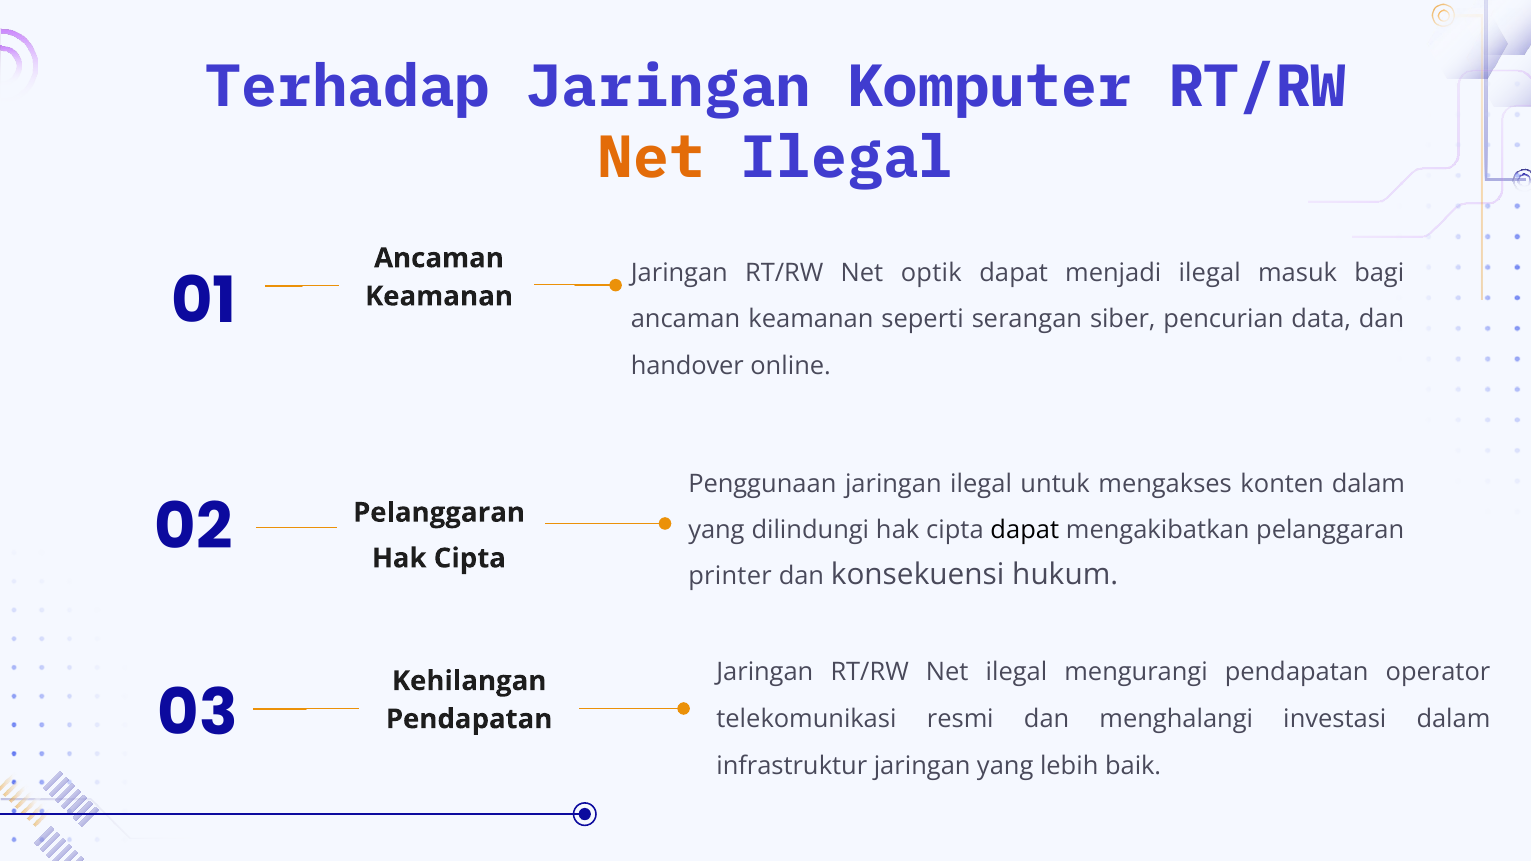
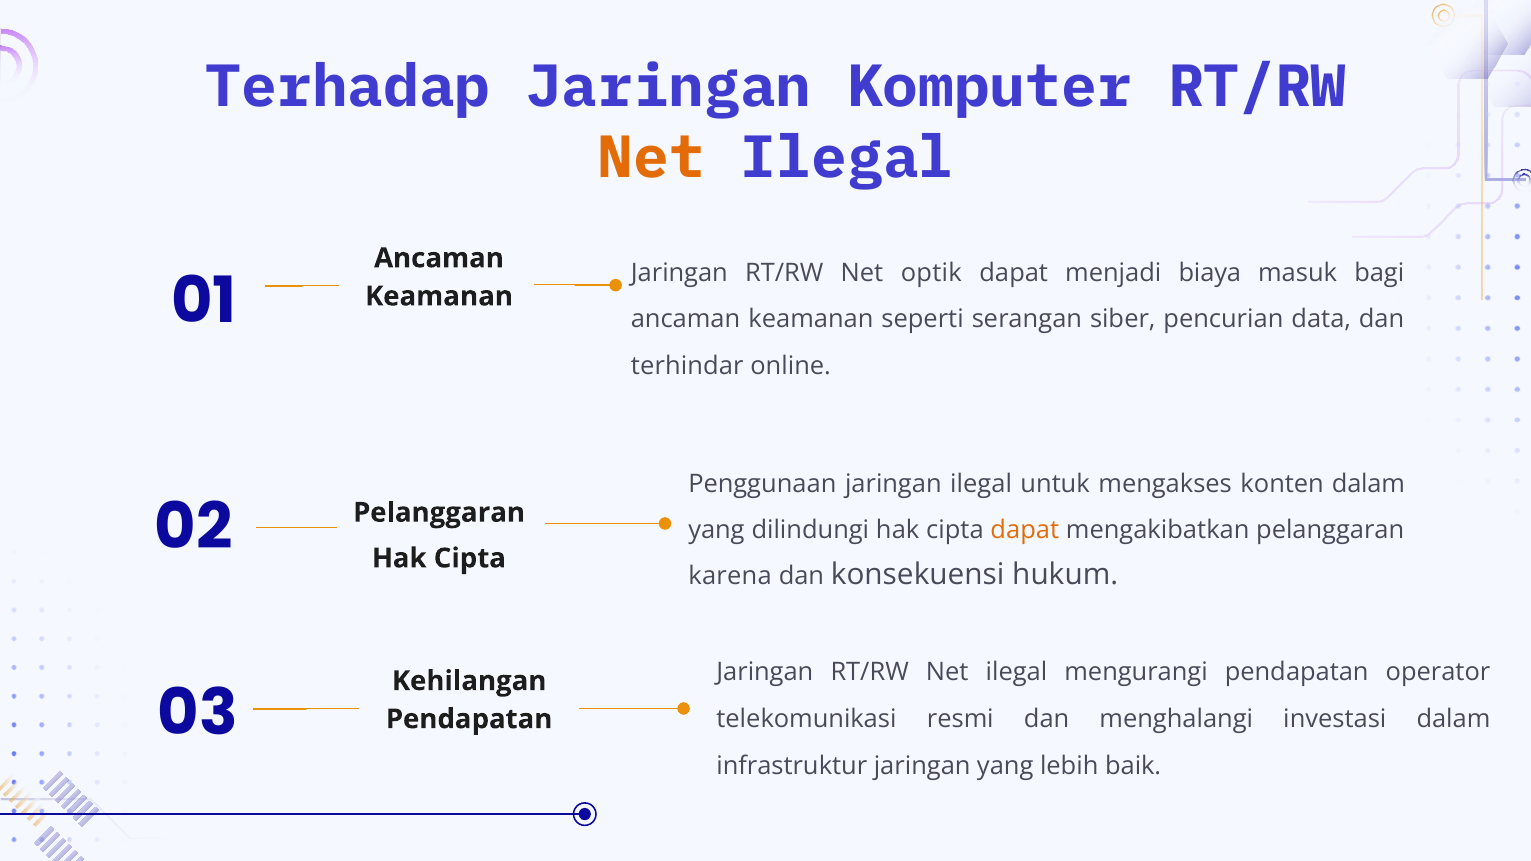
menjadi ilegal: ilegal -> biaya
handover: handover -> terhindar
dapat at (1025, 531) colour: black -> orange
printer: printer -> karena
